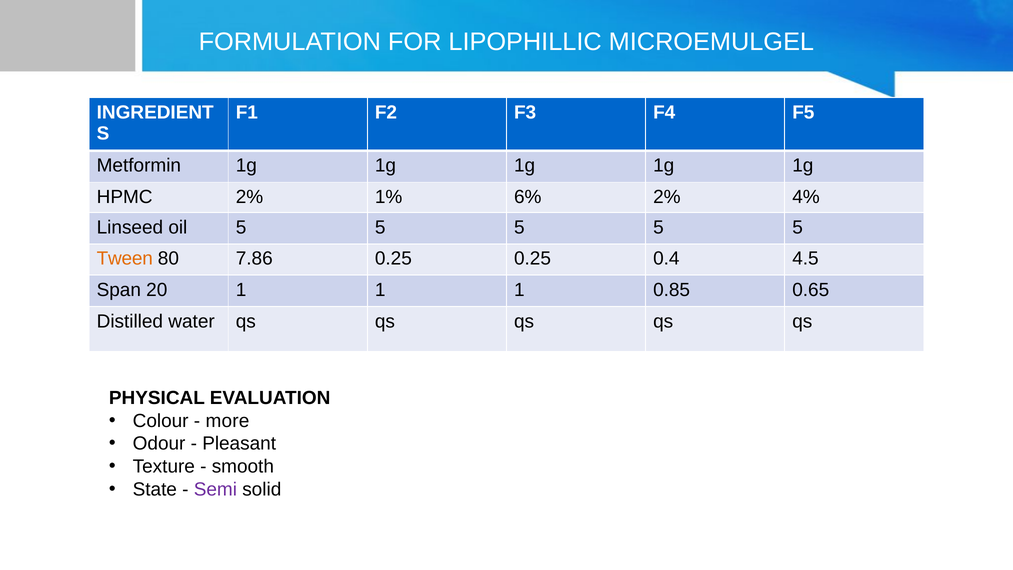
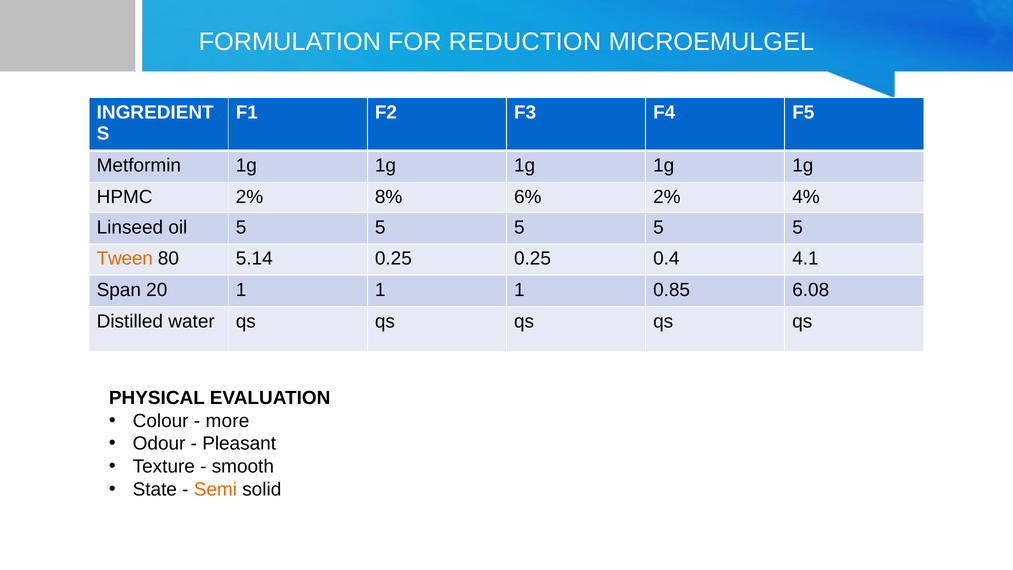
LIPOPHILLIC: LIPOPHILLIC -> REDUCTION
1%: 1% -> 8%
7.86: 7.86 -> 5.14
4.5: 4.5 -> 4.1
0.65: 0.65 -> 6.08
Semi colour: purple -> orange
